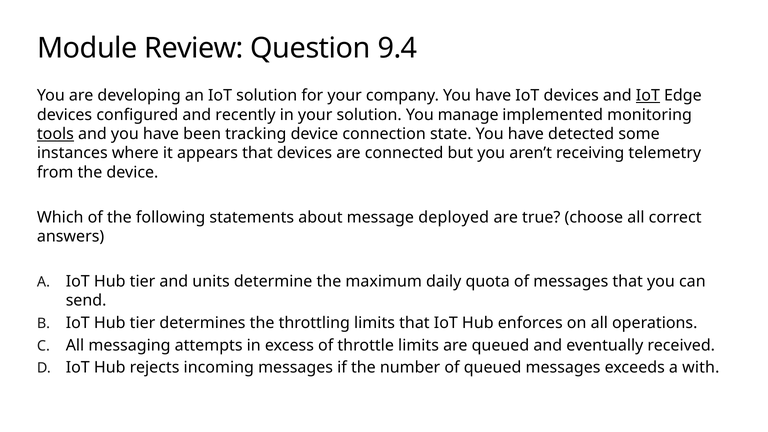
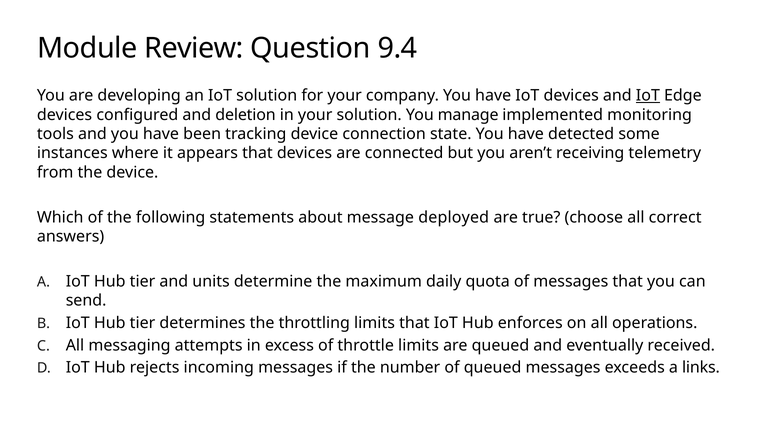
recently: recently -> deletion
tools underline: present -> none
with: with -> links
